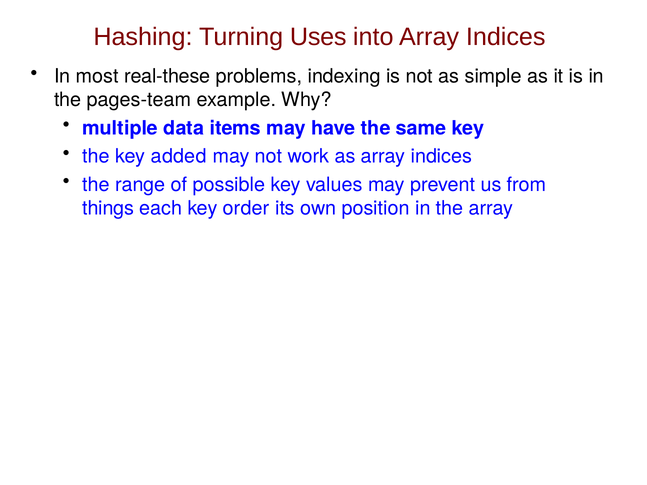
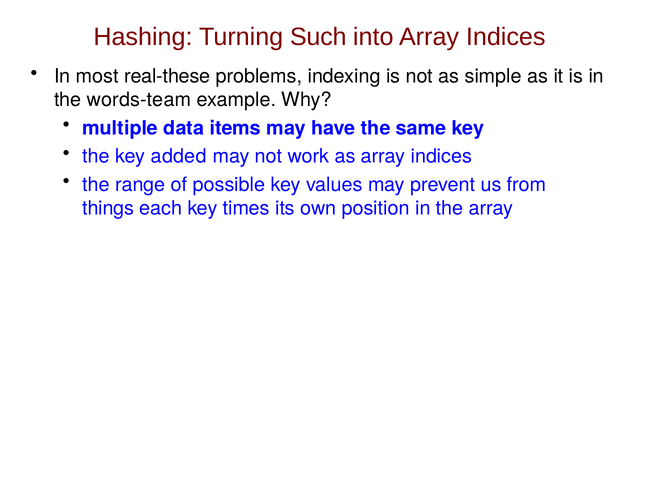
Uses: Uses -> Such
pages-team: pages-team -> words-team
order: order -> times
